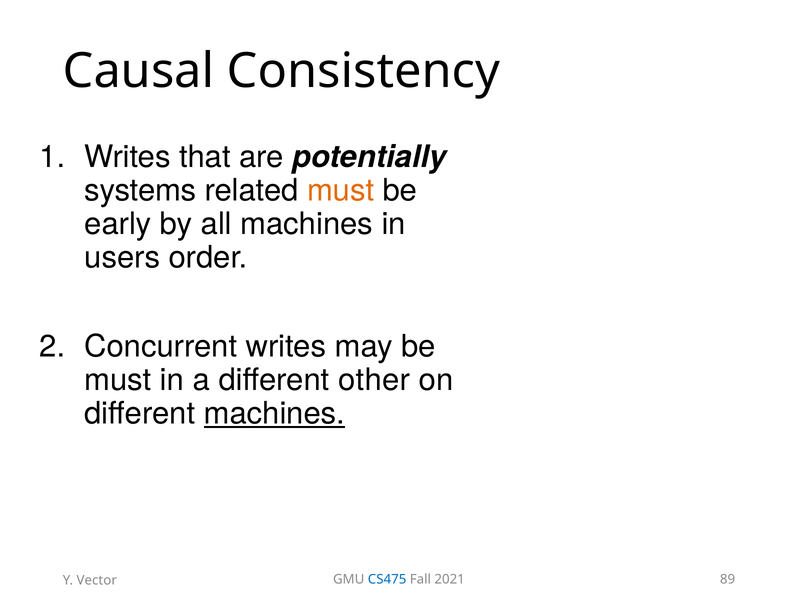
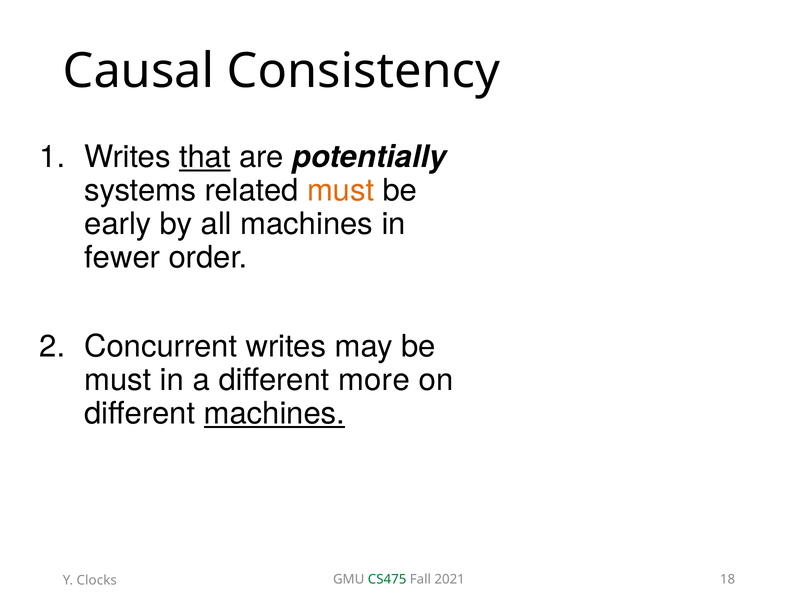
that underline: none -> present
users: users -> fewer
other: other -> more
CS475 colour: blue -> green
89: 89 -> 18
Vector: Vector -> Clocks
